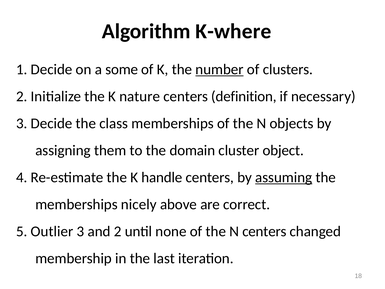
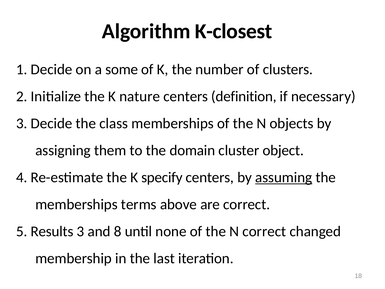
K-where: K-where -> K-closest
number underline: present -> none
handle: handle -> specify
nicely: nicely -> terms
Outlier: Outlier -> Results
and 2: 2 -> 8
N centers: centers -> correct
